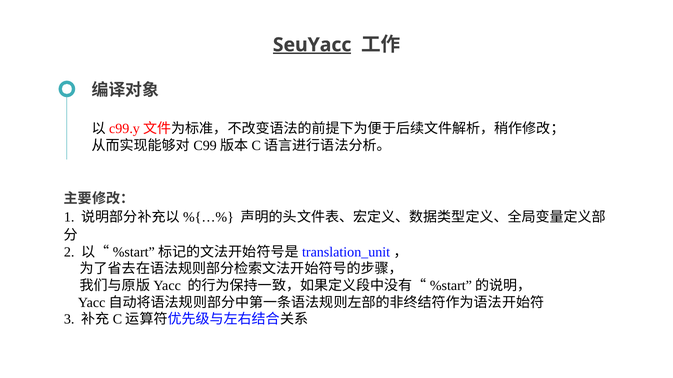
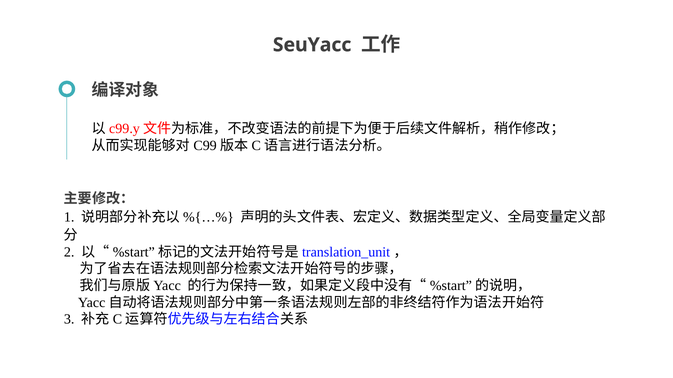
SeuYacc underline: present -> none
